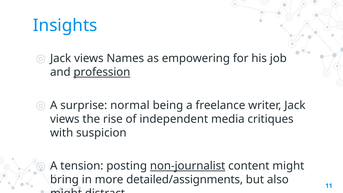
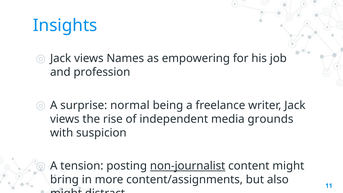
profession underline: present -> none
critiques: critiques -> grounds
detailed/assignments: detailed/assignments -> content/assignments
